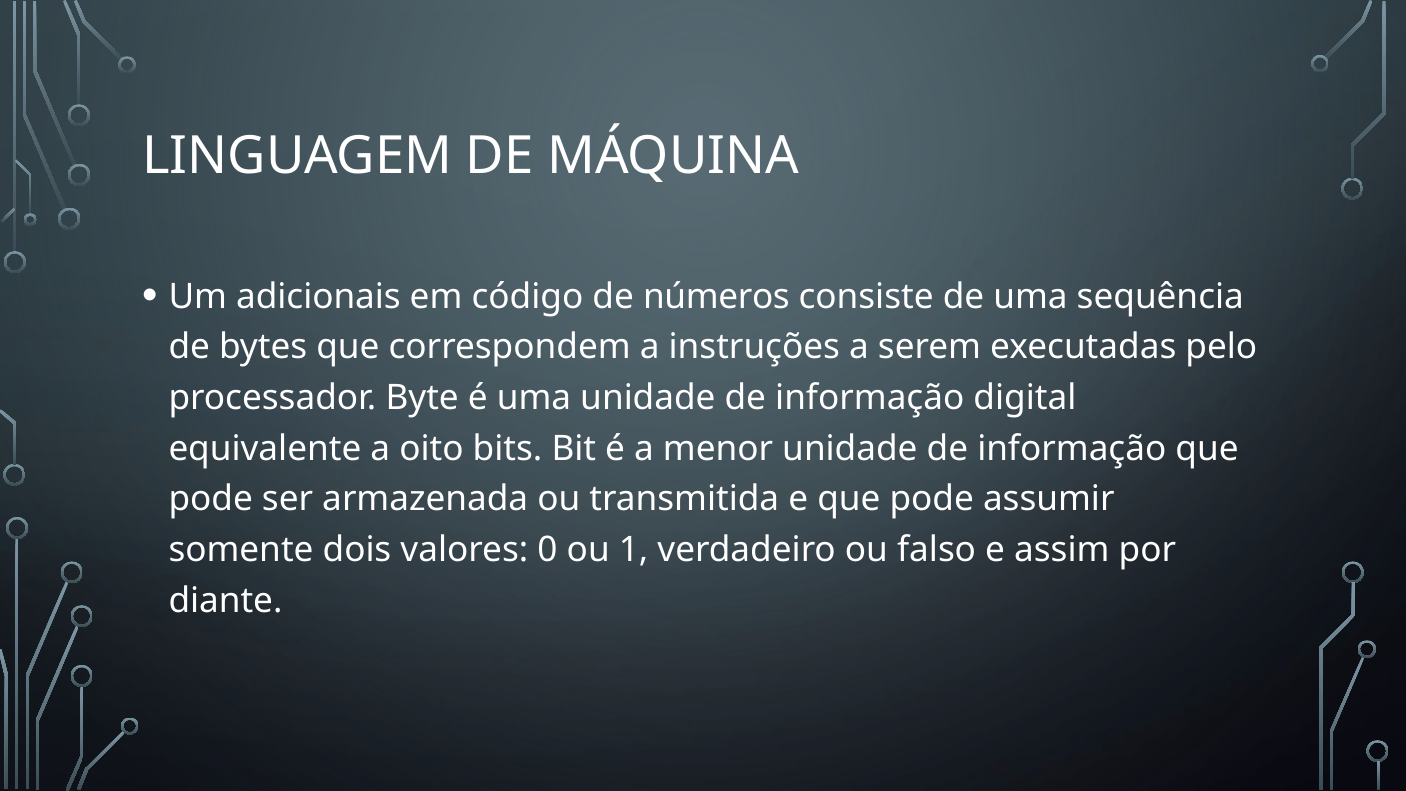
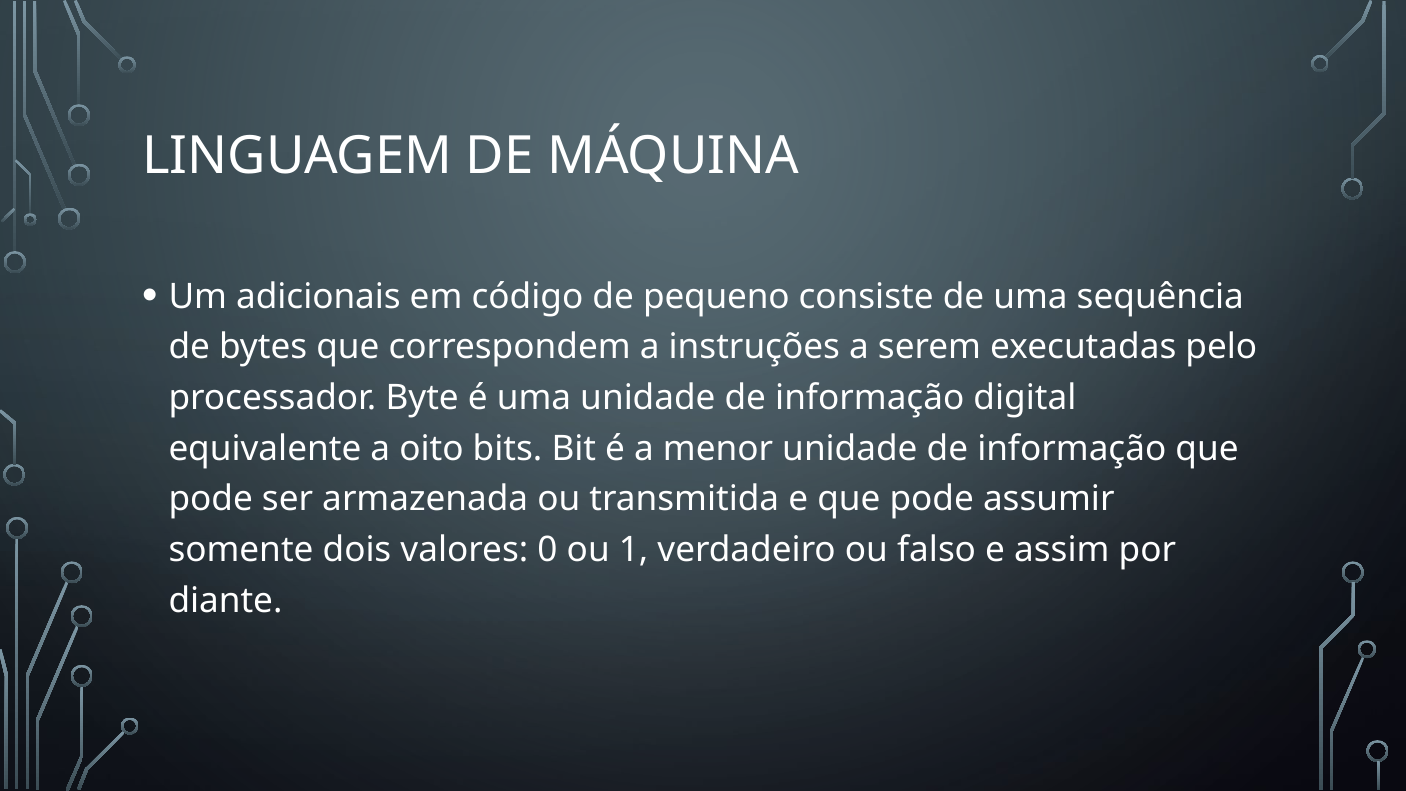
números: números -> pequeno
